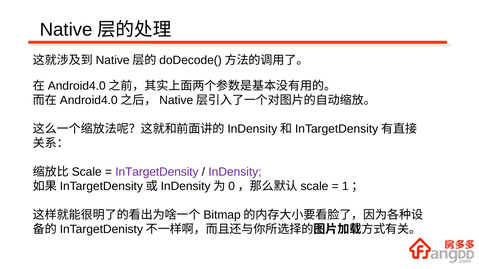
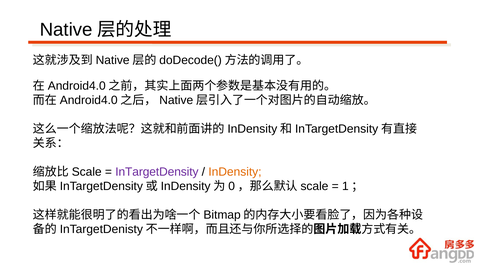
InDensity colour: purple -> orange
